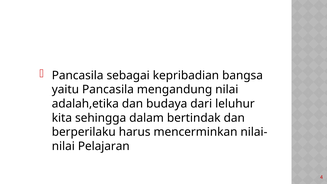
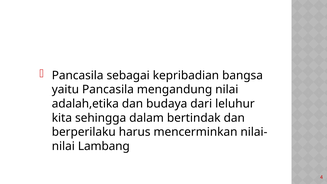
Pelajaran: Pelajaran -> Lambang
